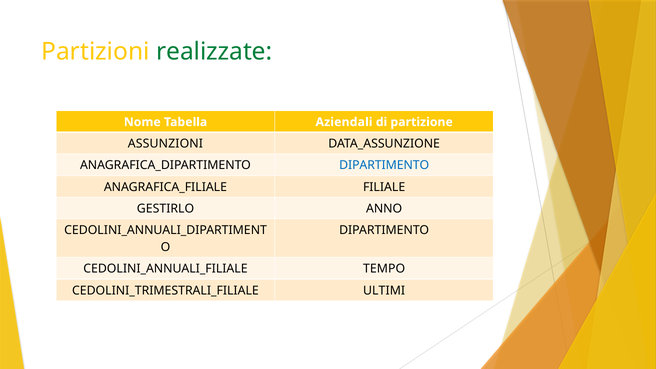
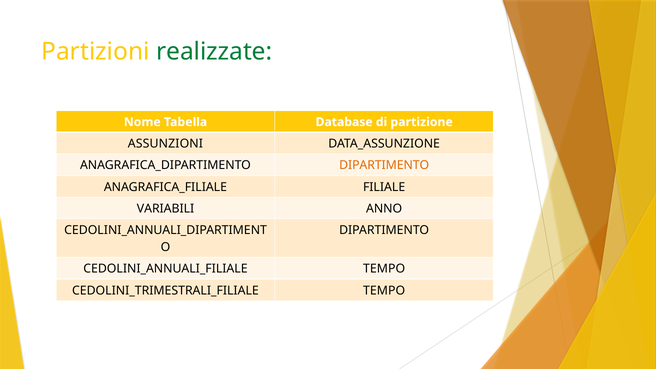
Aziendali: Aziendali -> Database
DIPARTIMENTO at (384, 165) colour: blue -> orange
GESTIRLO: GESTIRLO -> VARIABILI
ULTIMI at (384, 291): ULTIMI -> TEMPO
